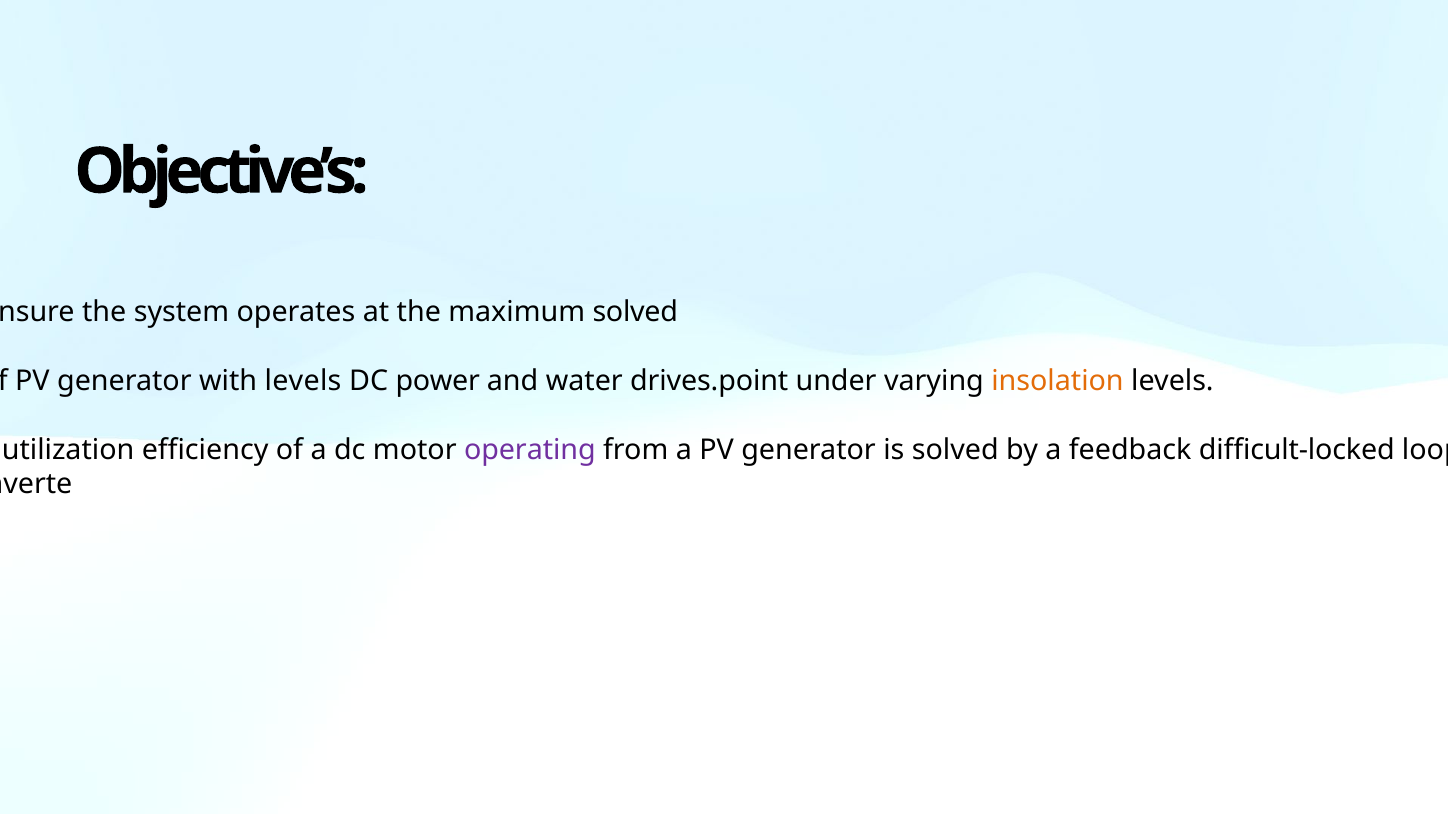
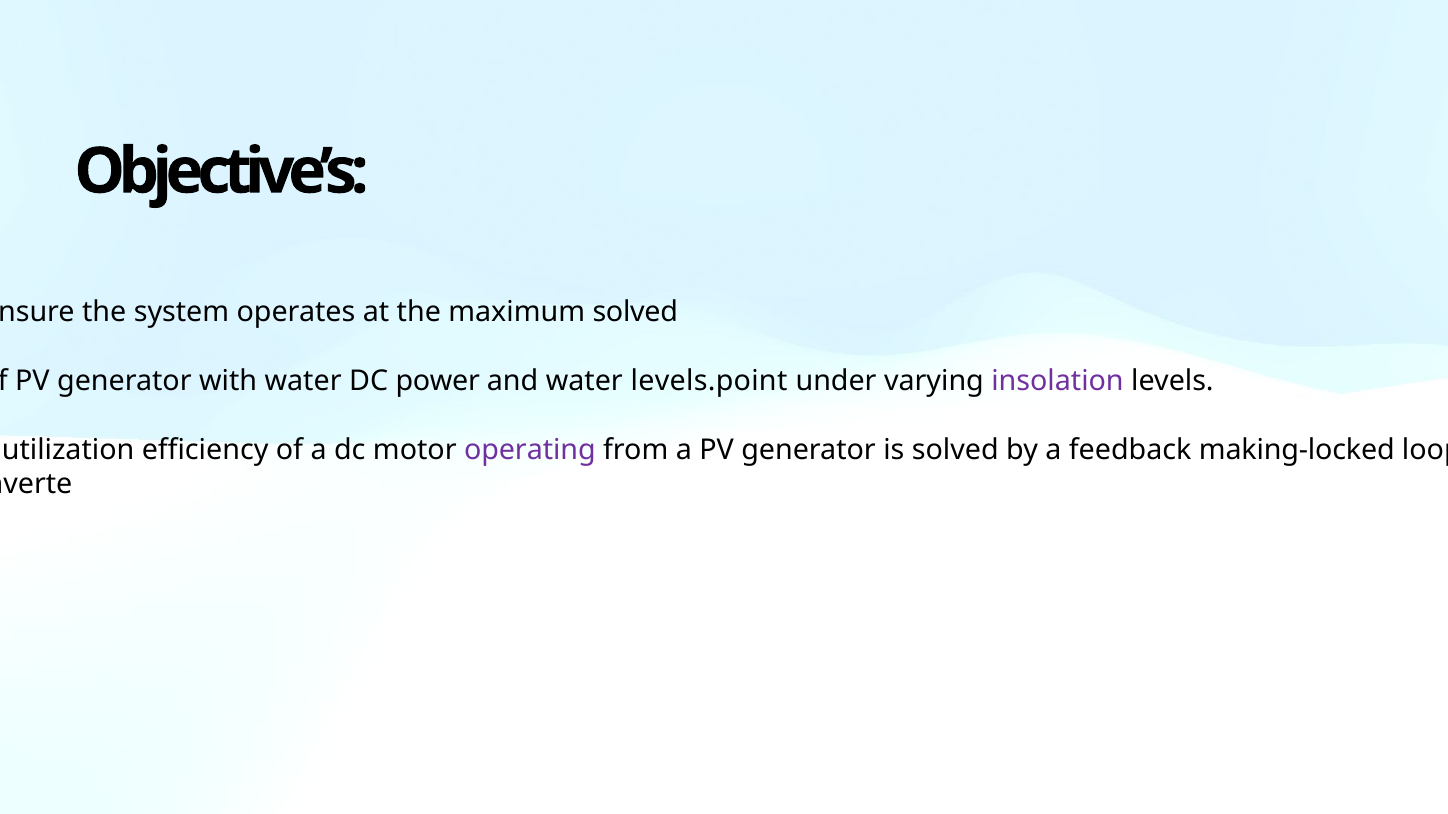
with levels: levels -> water
drives.point: drives.point -> levels.point
insolation colour: orange -> purple
difficult-locked: difficult-locked -> making-locked
